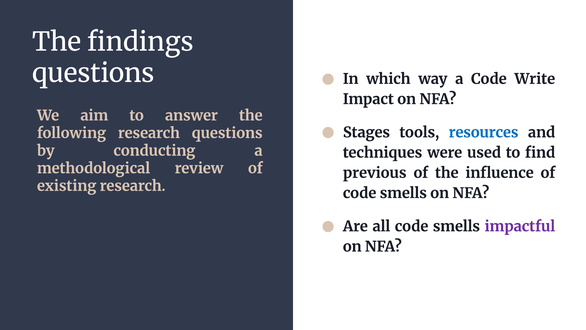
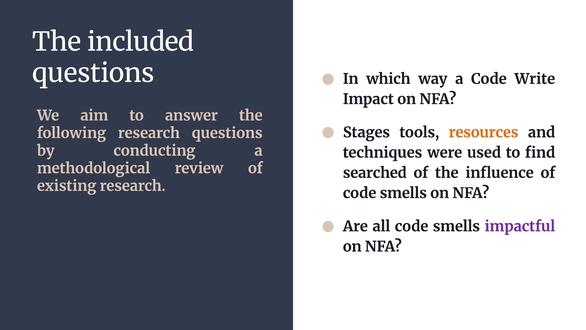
findings: findings -> included
resources colour: blue -> orange
previous: previous -> searched
